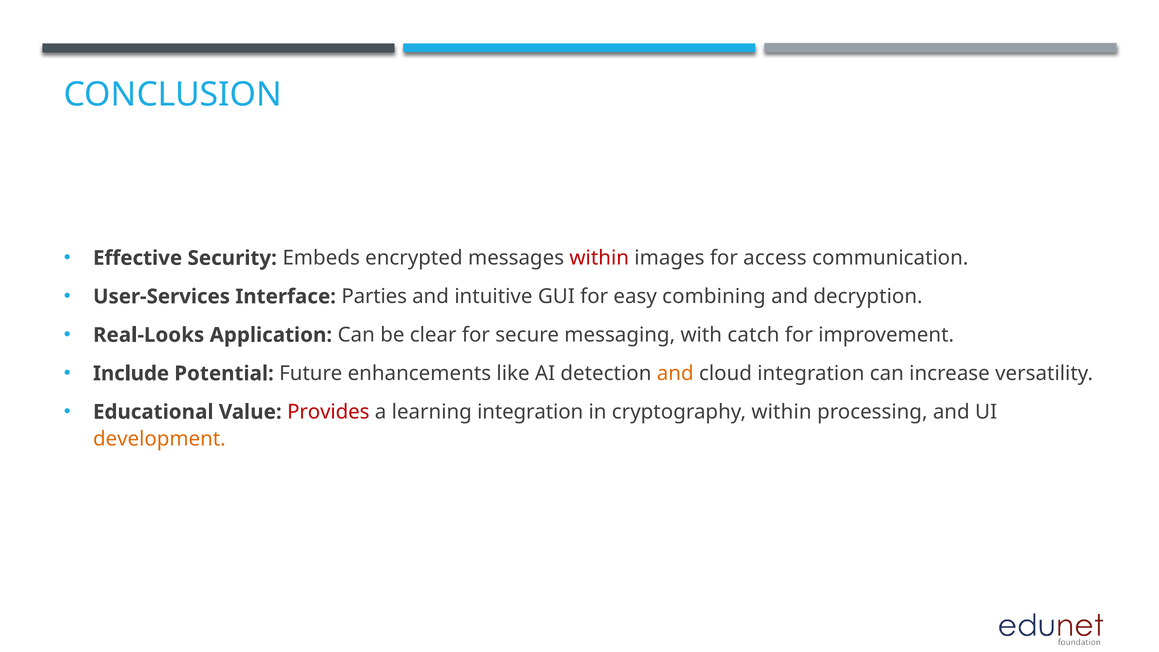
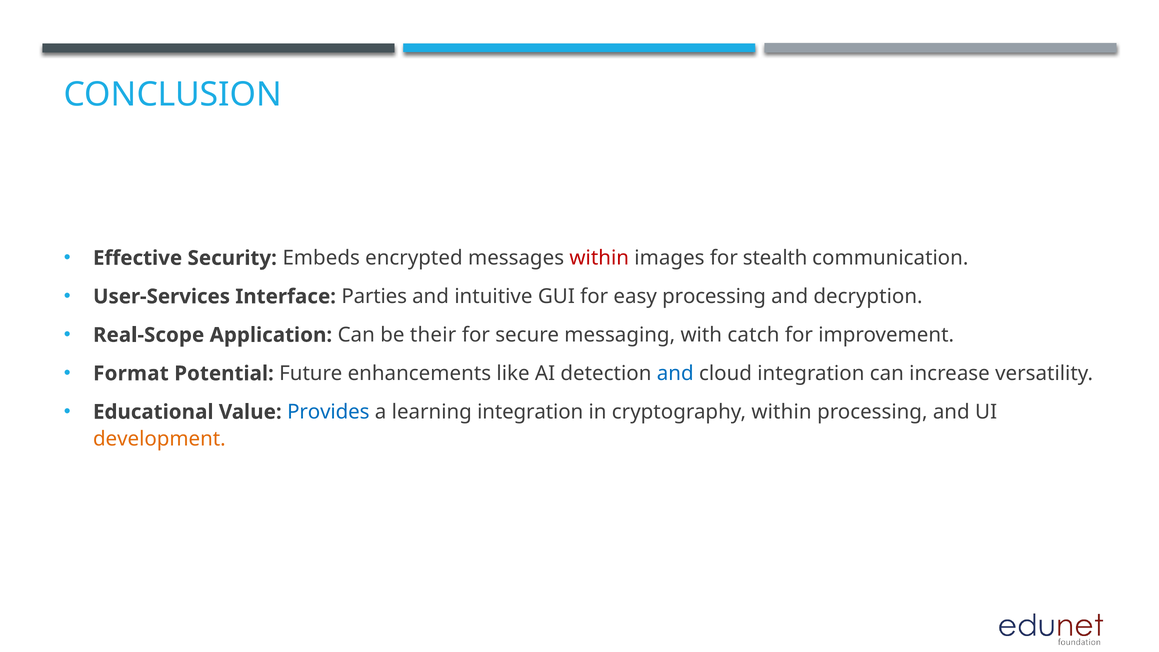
access: access -> stealth
easy combining: combining -> processing
Real-Looks: Real-Looks -> Real-Scope
clear: clear -> their
Include: Include -> Format
and at (675, 373) colour: orange -> blue
Provides colour: red -> blue
